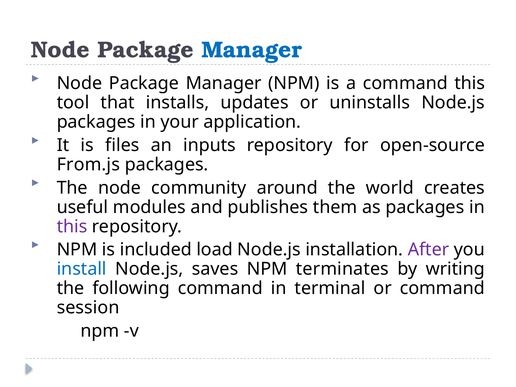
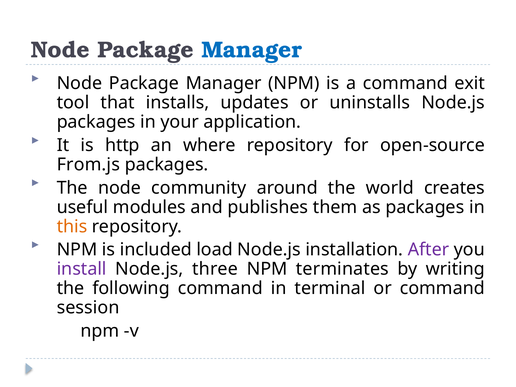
command this: this -> exit
files: files -> http
inputs: inputs -> where
this at (72, 226) colour: purple -> orange
install colour: blue -> purple
saves: saves -> three
